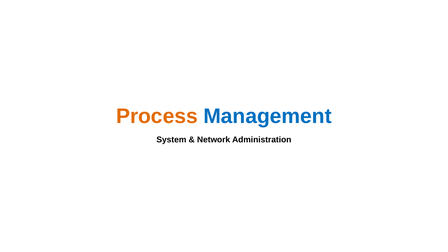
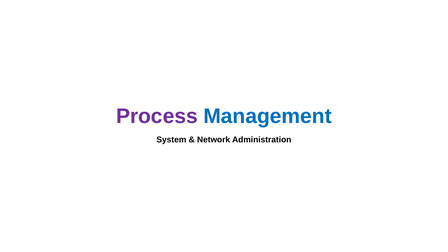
Process colour: orange -> purple
